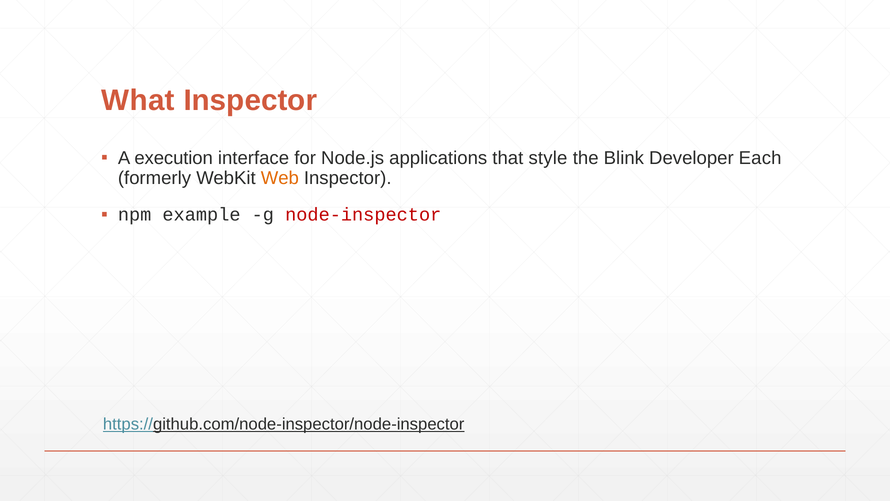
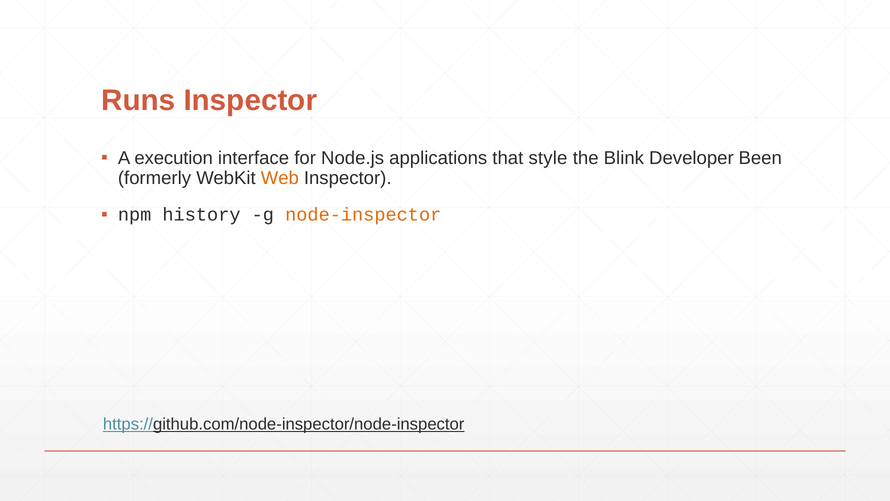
What: What -> Runs
Each: Each -> Been
example: example -> history
node-inspector colour: red -> orange
